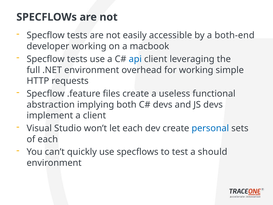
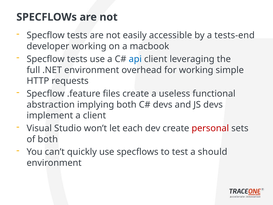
both-end: both-end -> tests-end
personal colour: blue -> red
of each: each -> both
